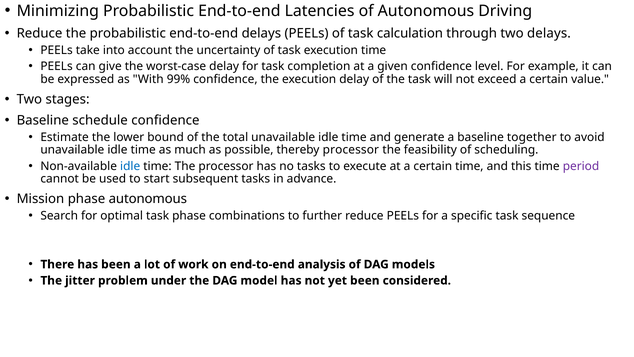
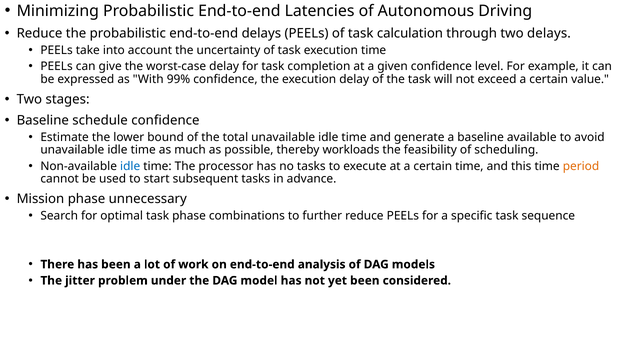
together: together -> available
thereby processor: processor -> workloads
period colour: purple -> orange
phase autonomous: autonomous -> unnecessary
